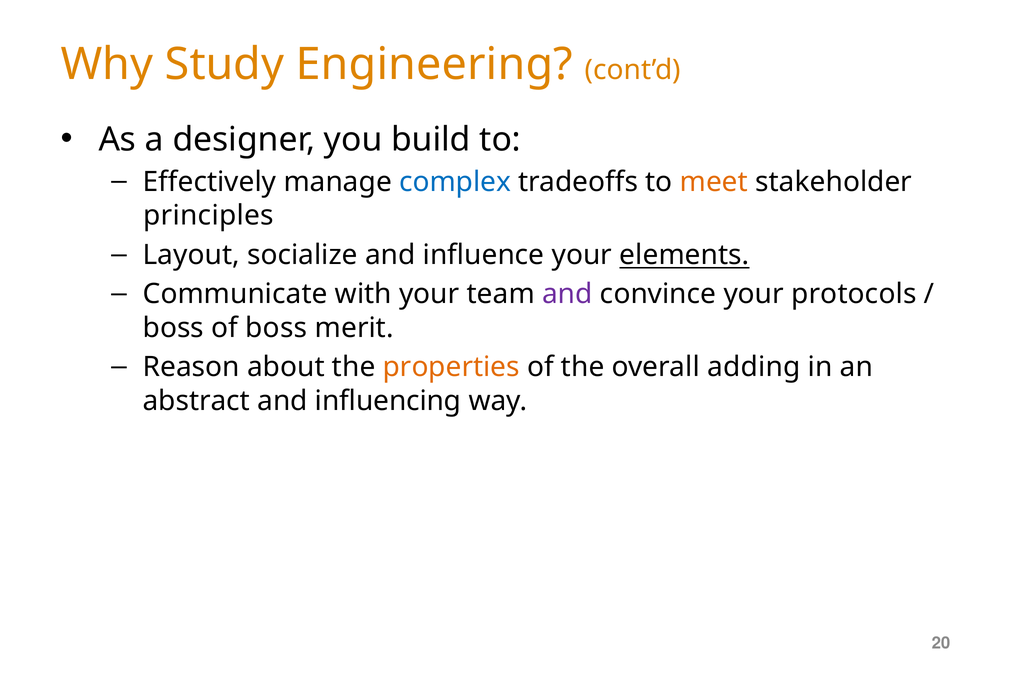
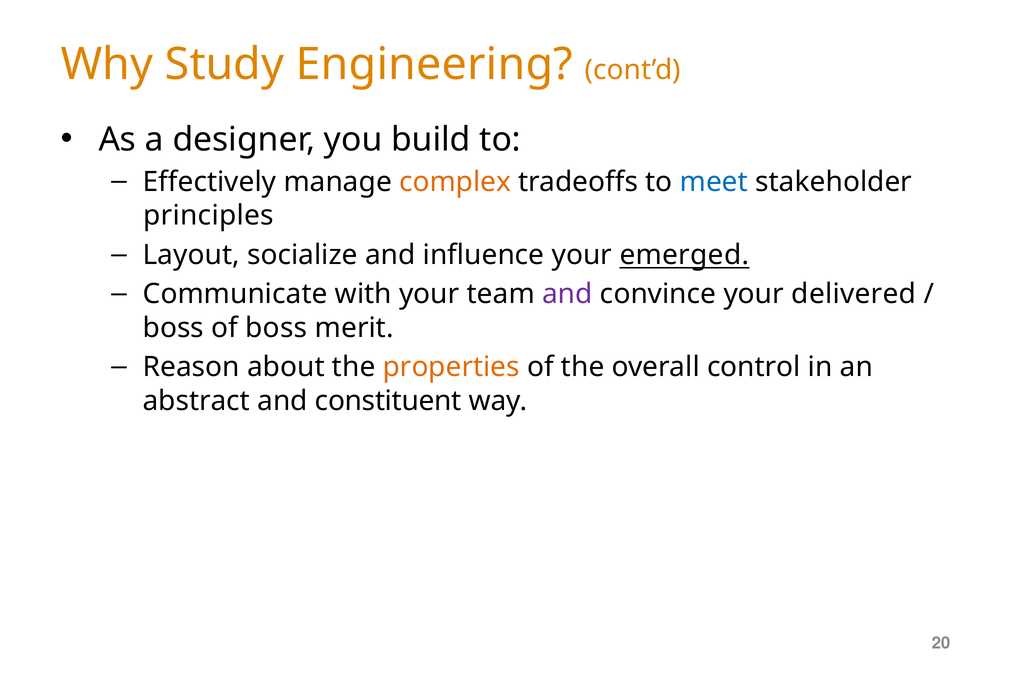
complex colour: blue -> orange
meet colour: orange -> blue
elements: elements -> emerged
protocols: protocols -> delivered
adding: adding -> control
influencing: influencing -> constituent
